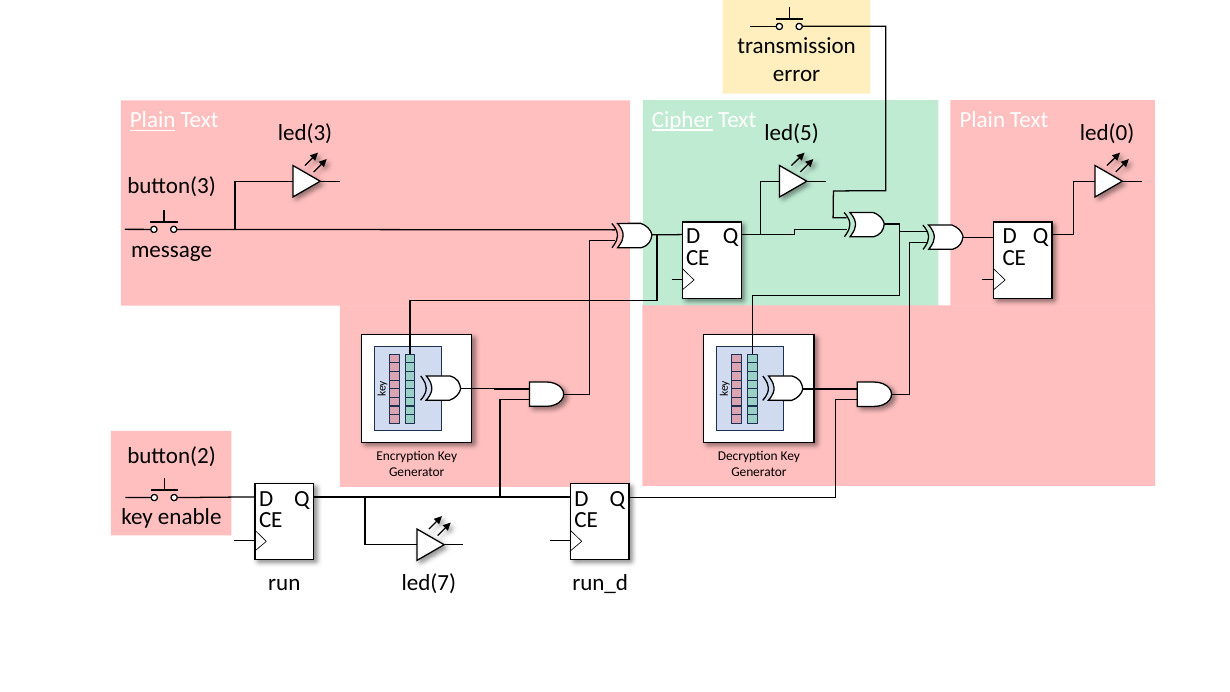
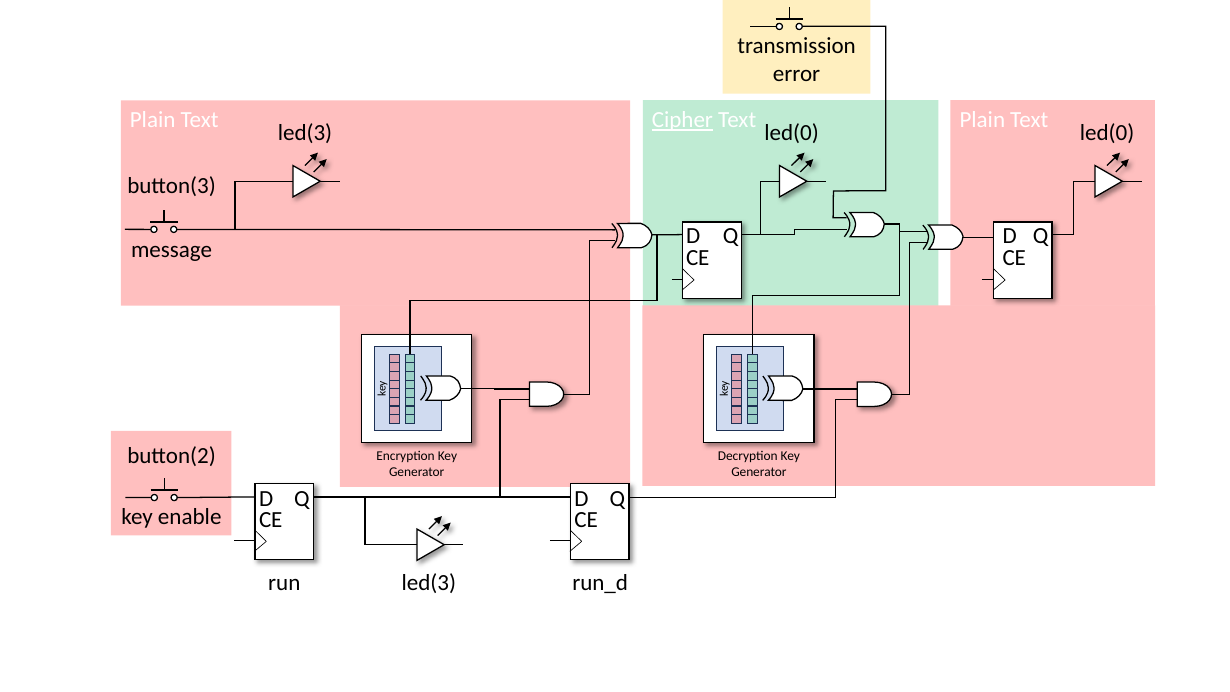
Plain at (153, 120) underline: present -> none
led(5 at (792, 133): led(5 -> led(0
led(7 at (429, 582): led(7 -> led(3
